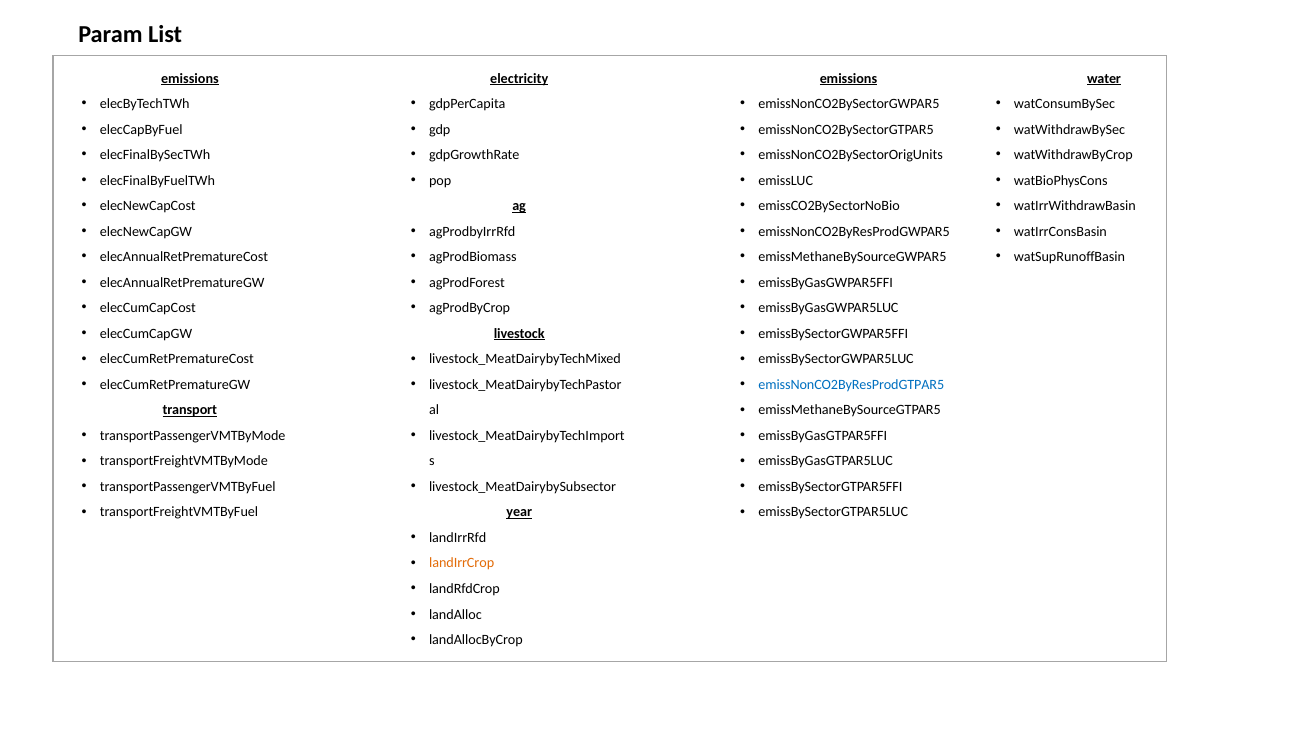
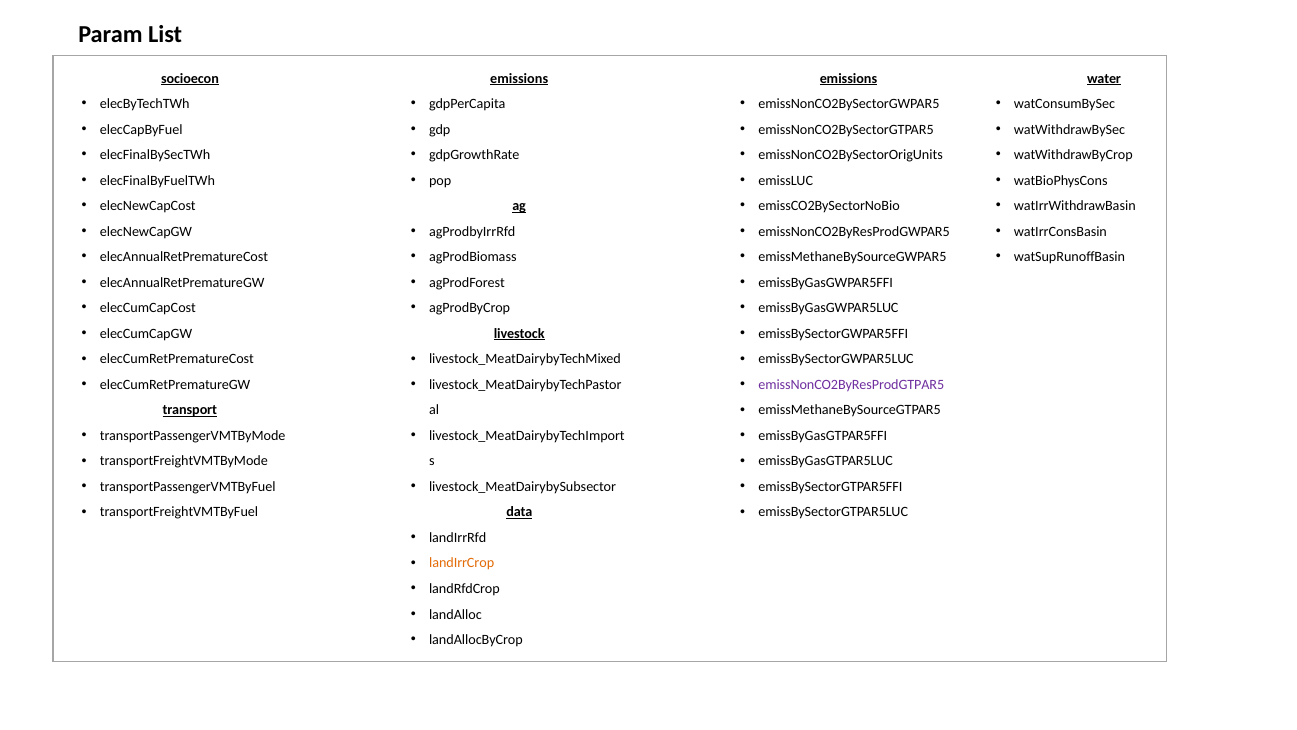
emissions at (190, 78): emissions -> socioecon
electricity at (519, 78): electricity -> emissions
emissNonCO2ByResProdGTPAR5 colour: blue -> purple
year: year -> data
